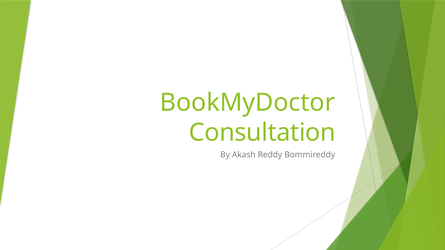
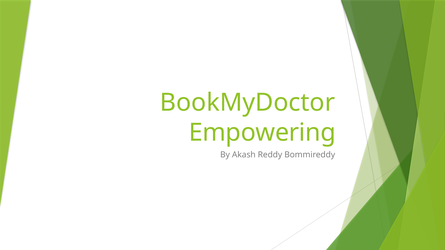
Consultation: Consultation -> Empowering
